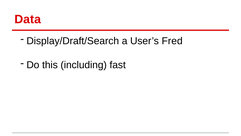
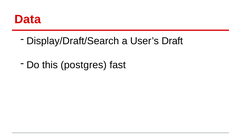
Fred: Fred -> Draft
including: including -> postgres
